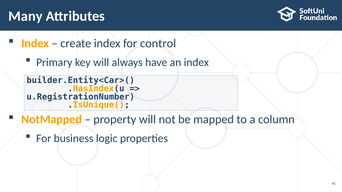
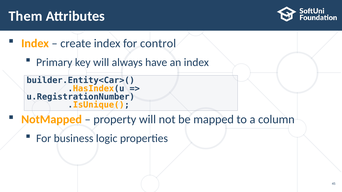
Many: Many -> Them
